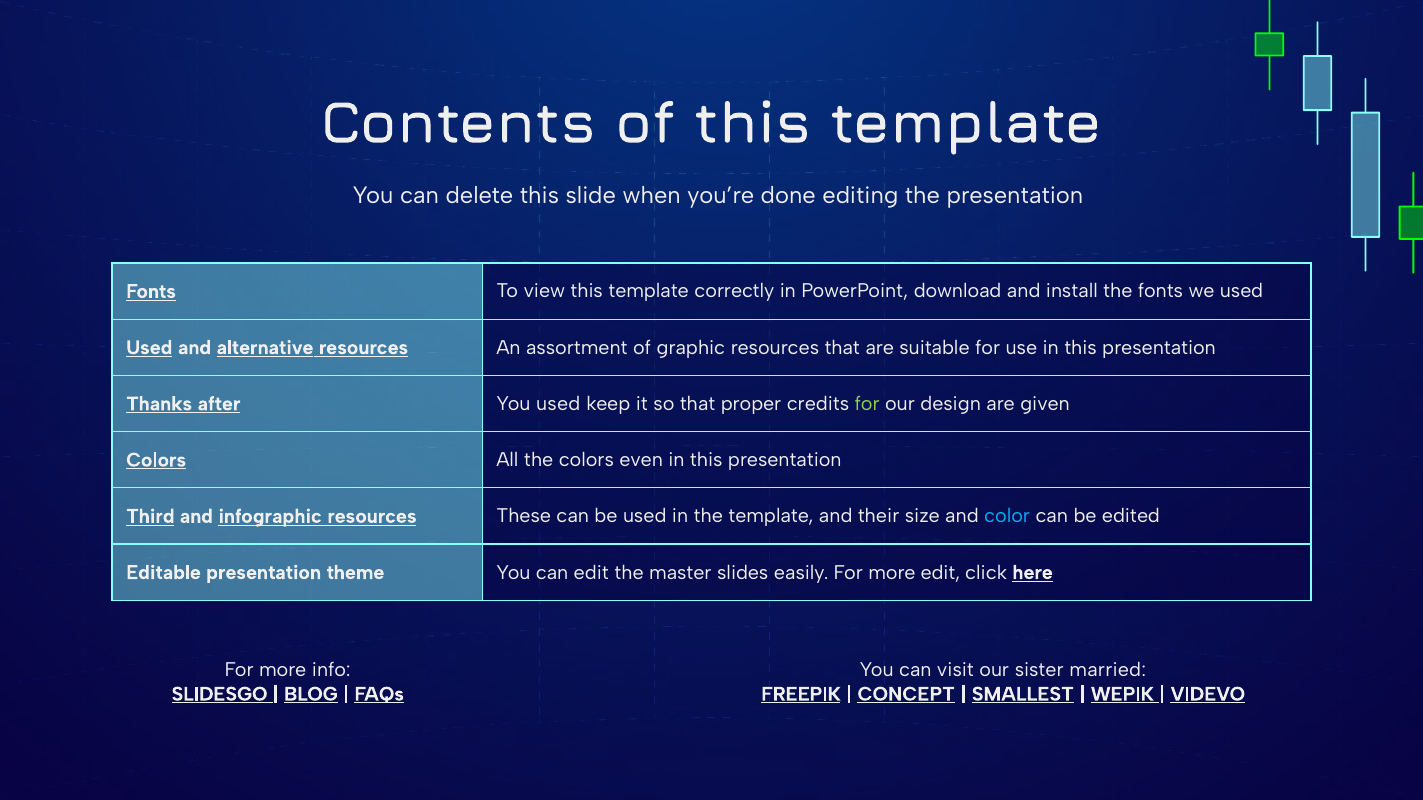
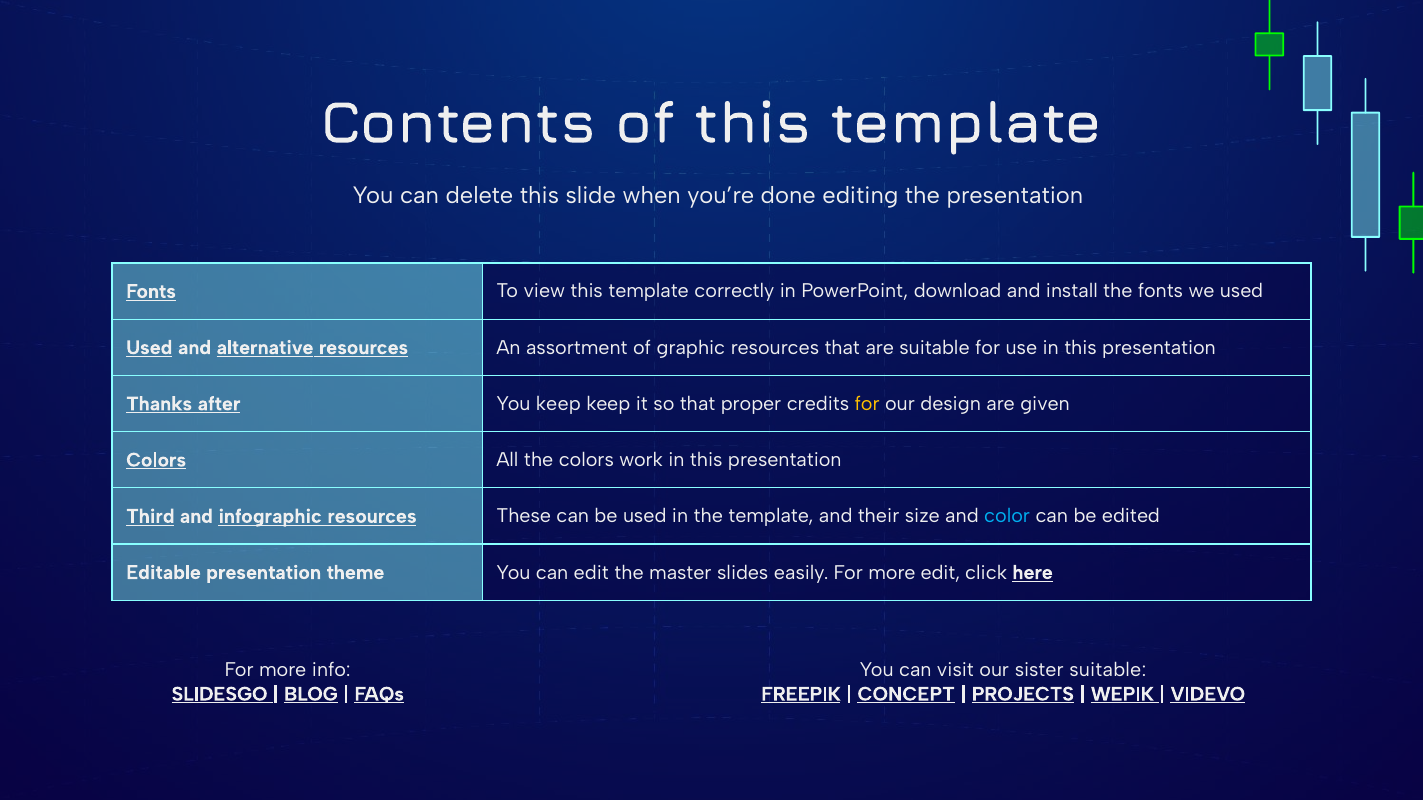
You used: used -> keep
for at (867, 404) colour: light green -> yellow
even: even -> work
sister married: married -> suitable
SMALLEST: SMALLEST -> PROJECTS
